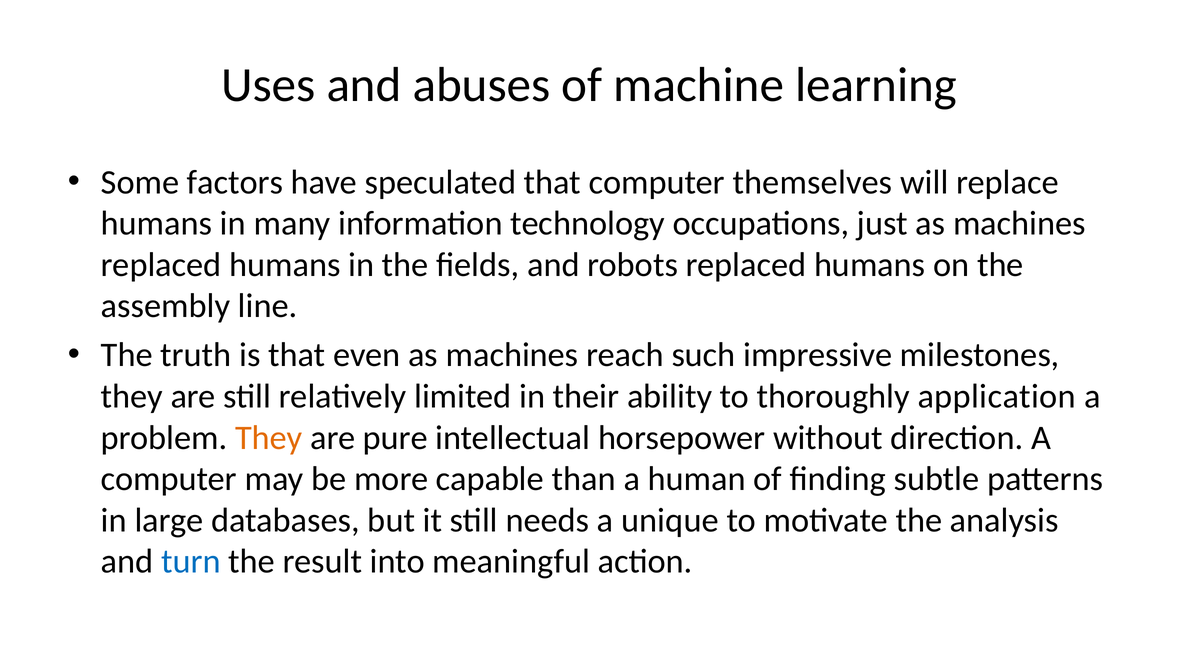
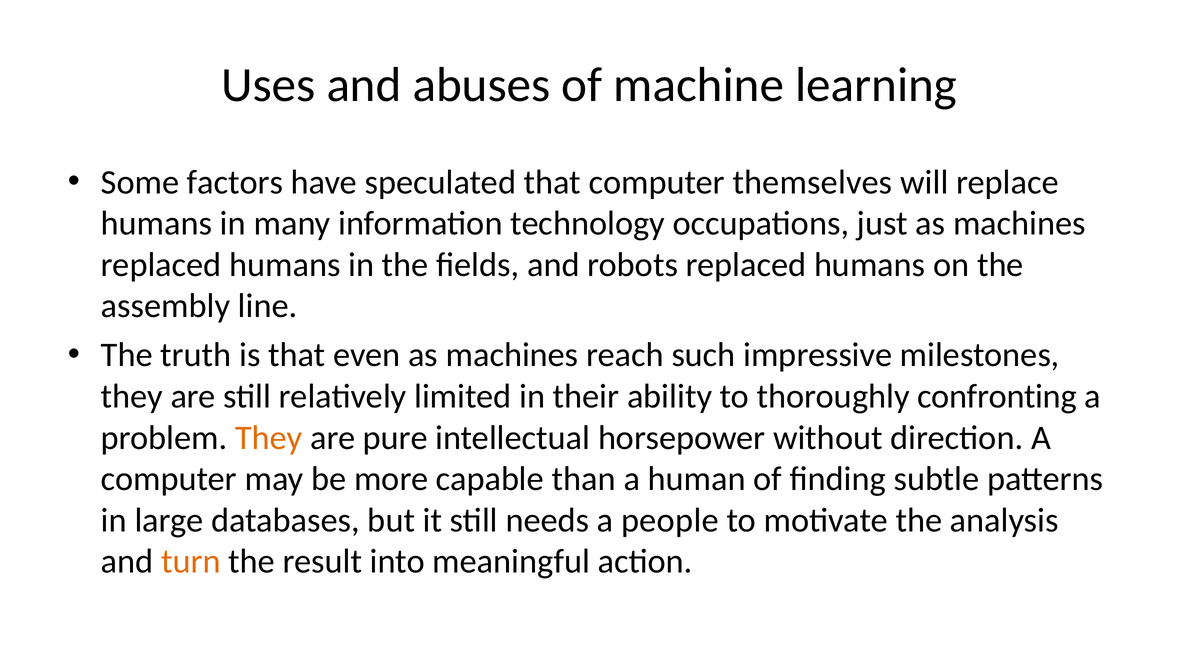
application: application -> confronting
unique: unique -> people
turn colour: blue -> orange
